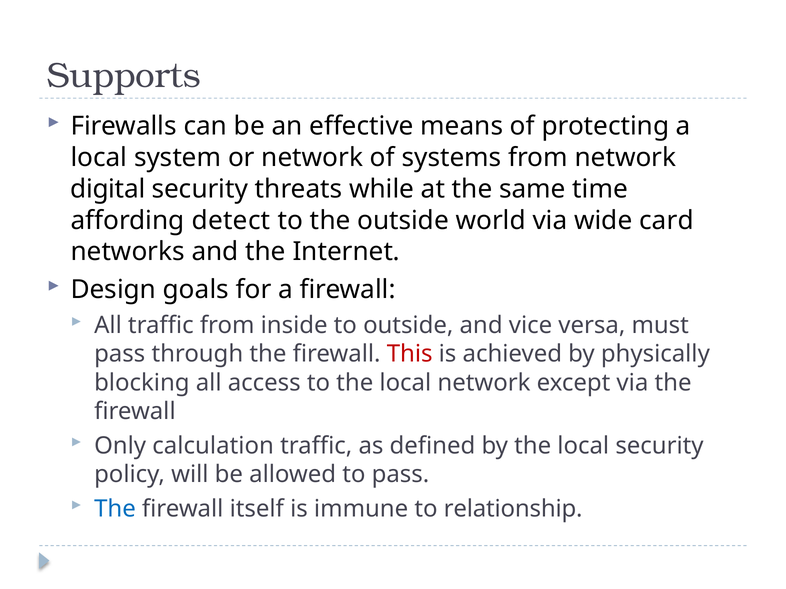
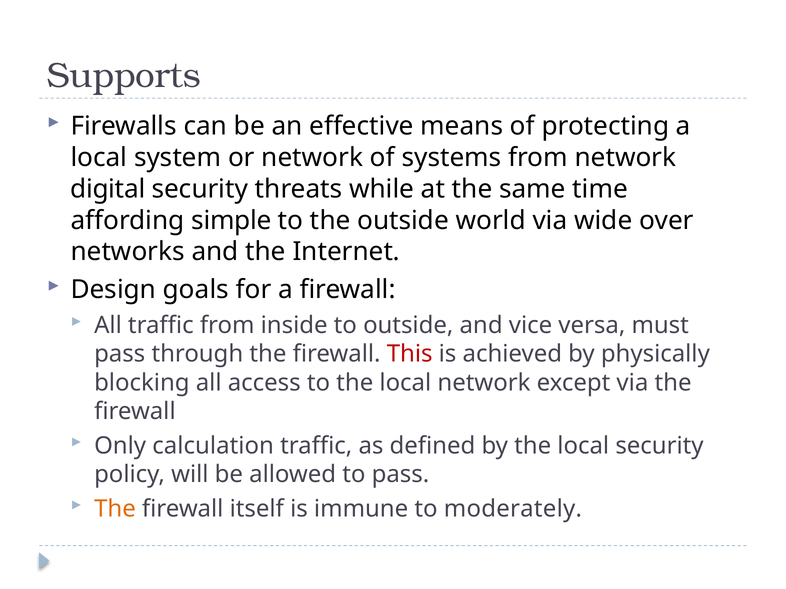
detect: detect -> simple
card: card -> over
The at (115, 509) colour: blue -> orange
relationship: relationship -> moderately
